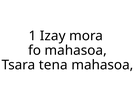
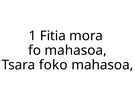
Izay: Izay -> Fitia
tena: tena -> foko
